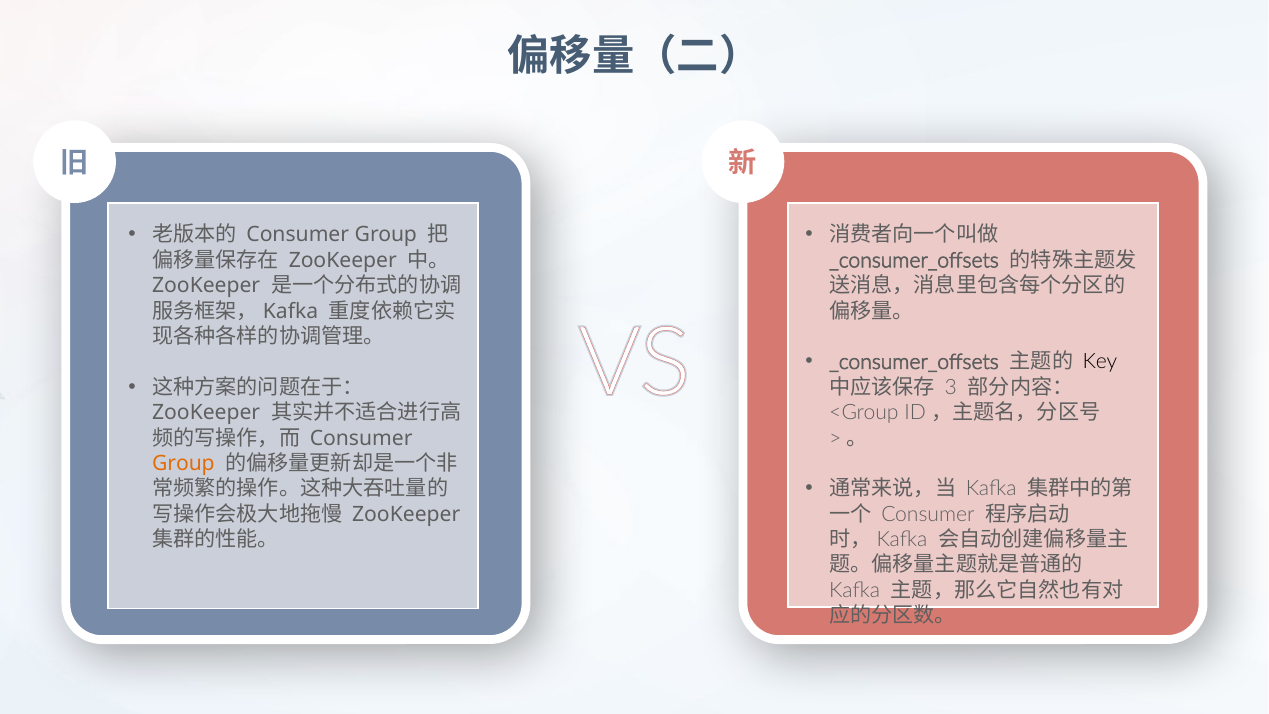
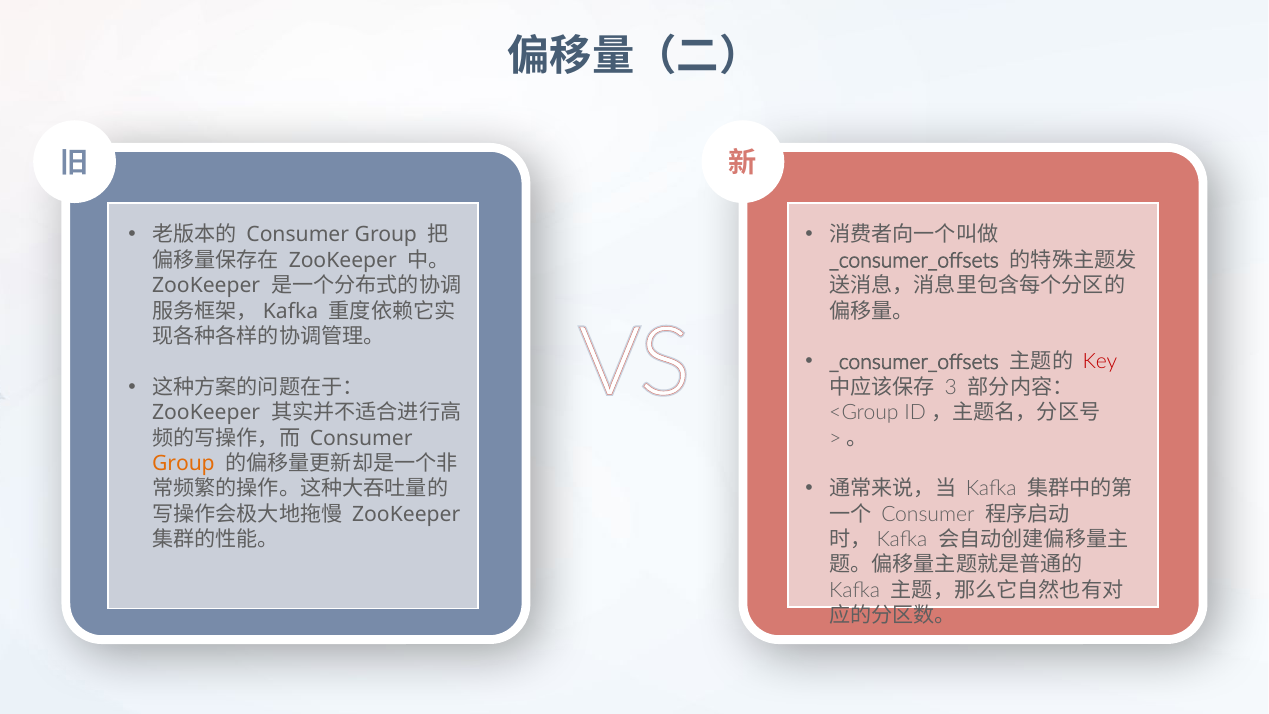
Key colour: black -> red
